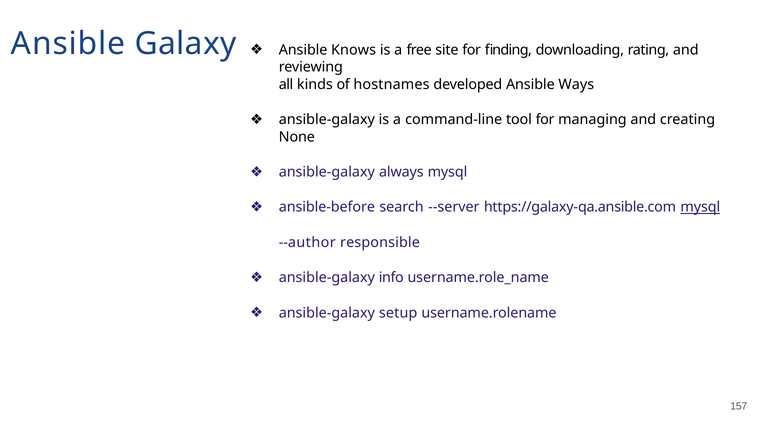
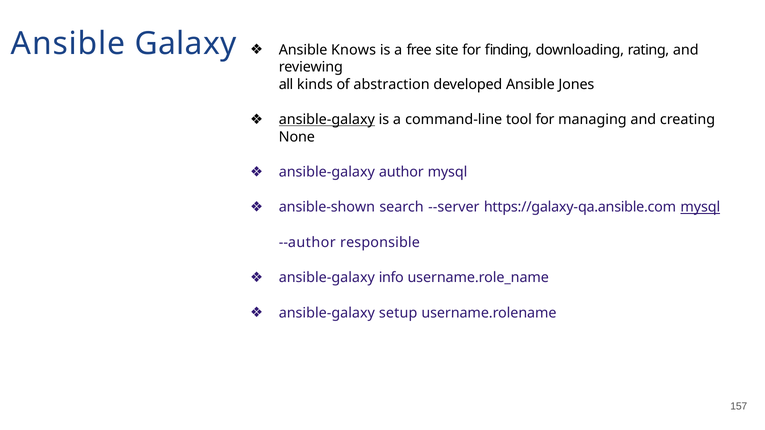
hostnames: hostnames -> abstraction
Ways: Ways -> Jones
ansible-galaxy at (327, 120) underline: none -> present
always: always -> author
ansible-before: ansible-before -> ansible-shown
